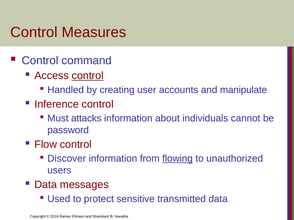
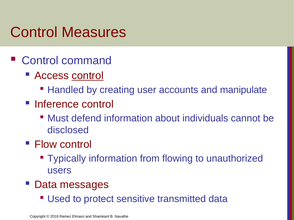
attacks: attacks -> defend
password: password -> disclosed
Discover: Discover -> Typically
flowing underline: present -> none
